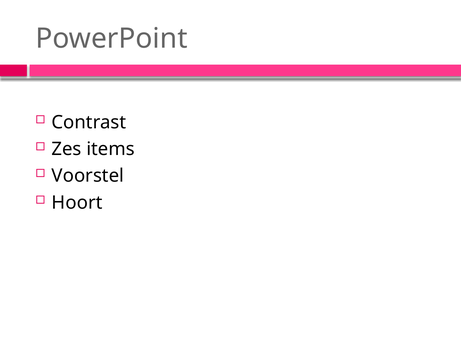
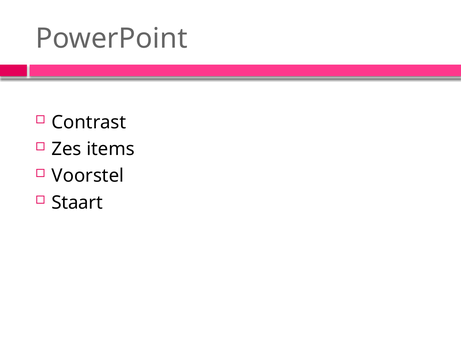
Hoort: Hoort -> Staart
